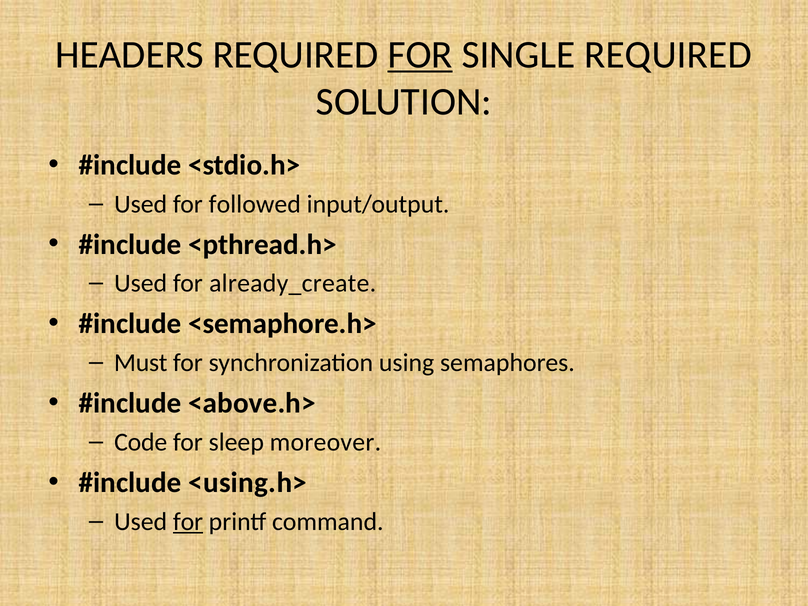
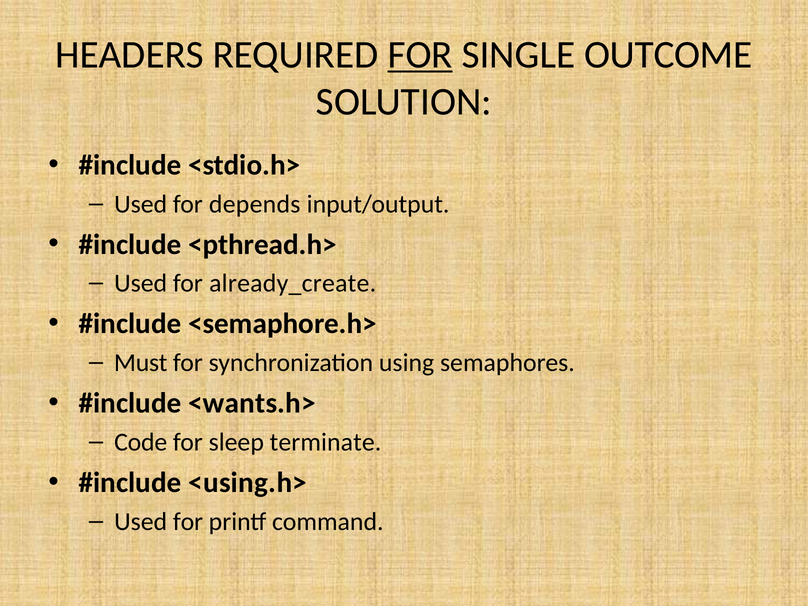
SINGLE REQUIRED: REQUIRED -> OUTCOME
followed: followed -> depends
<above.h>: <above.h> -> <wants.h>
moreover: moreover -> terminate
for at (188, 522) underline: present -> none
